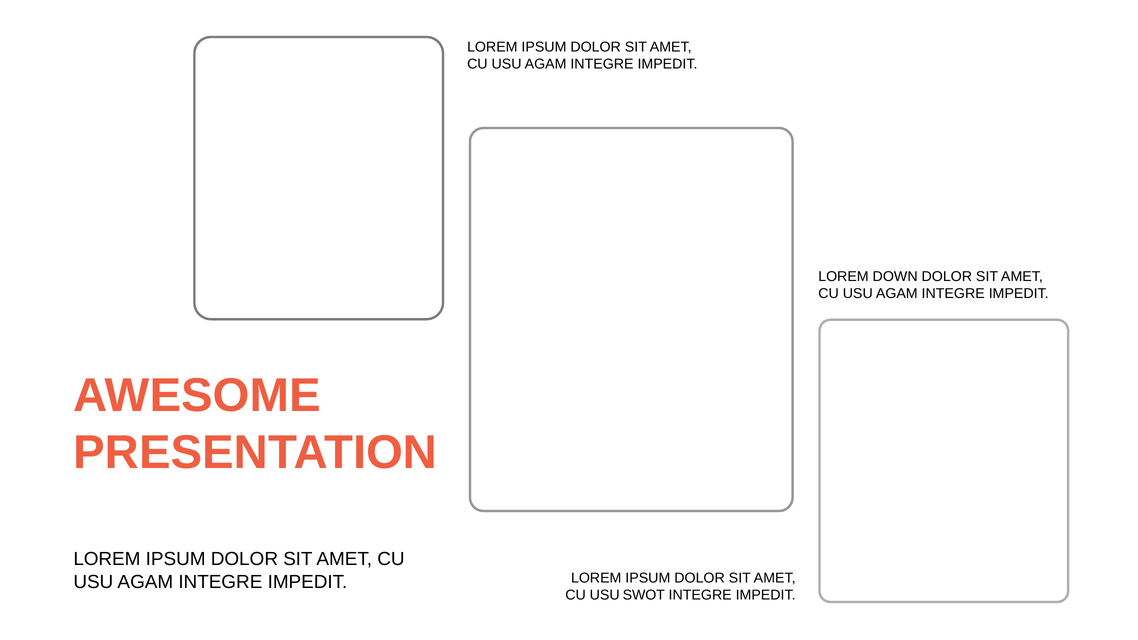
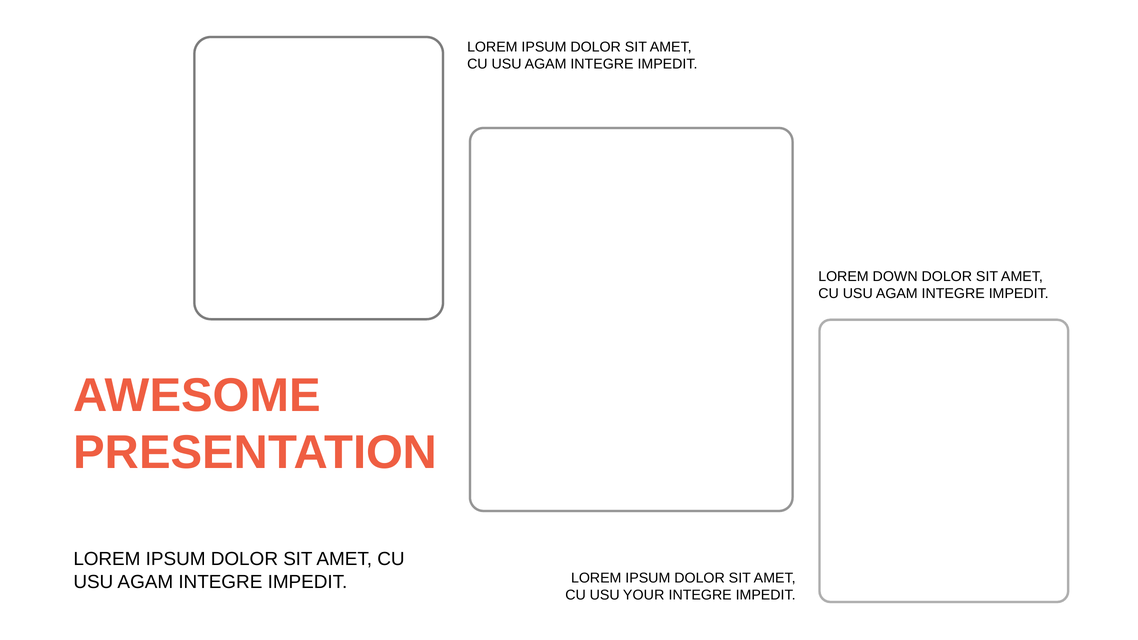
SWOT: SWOT -> YOUR
